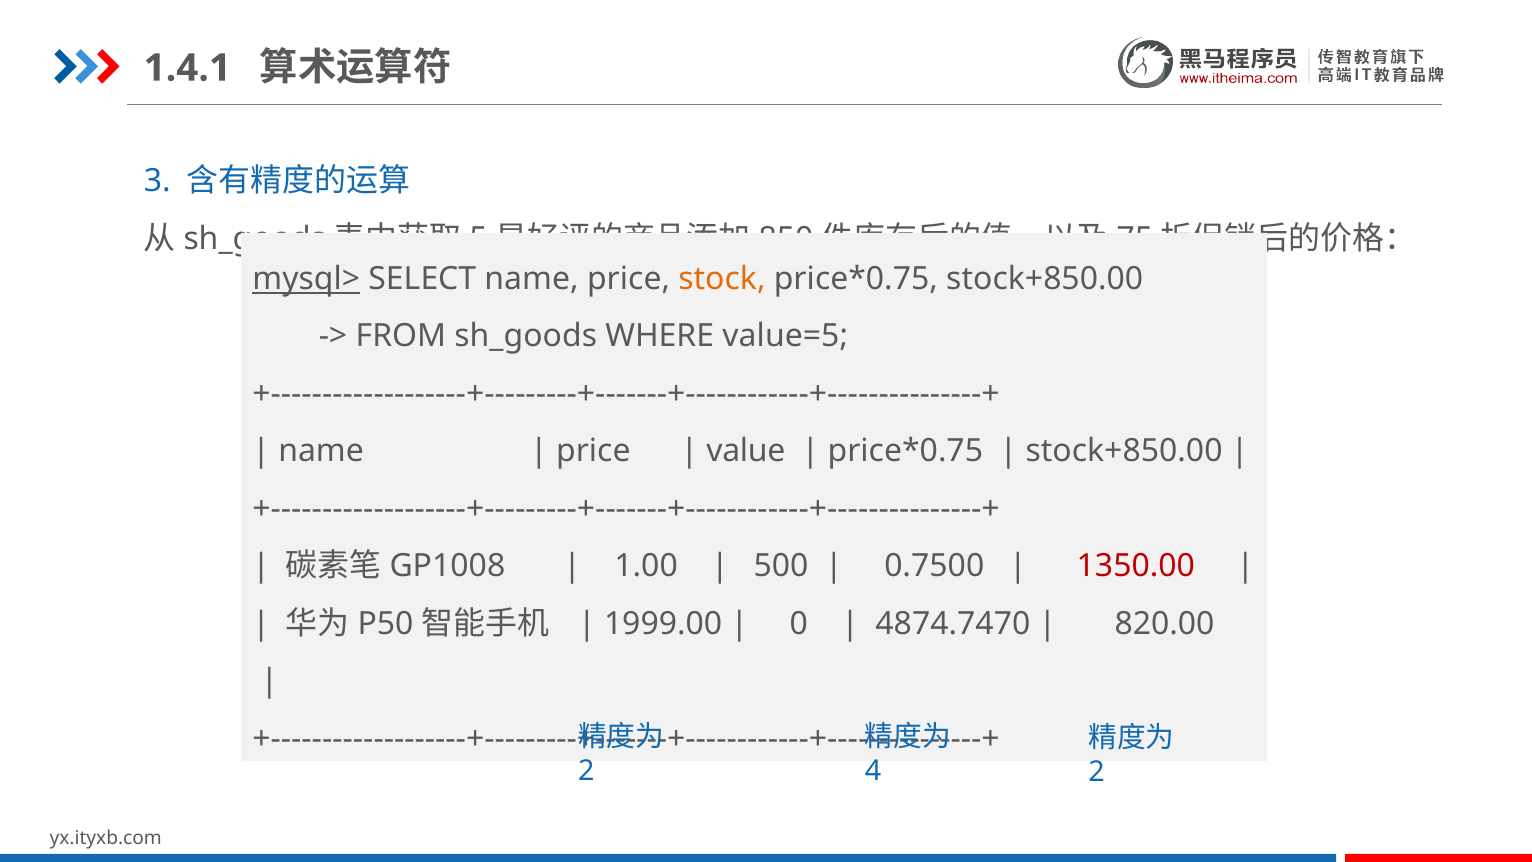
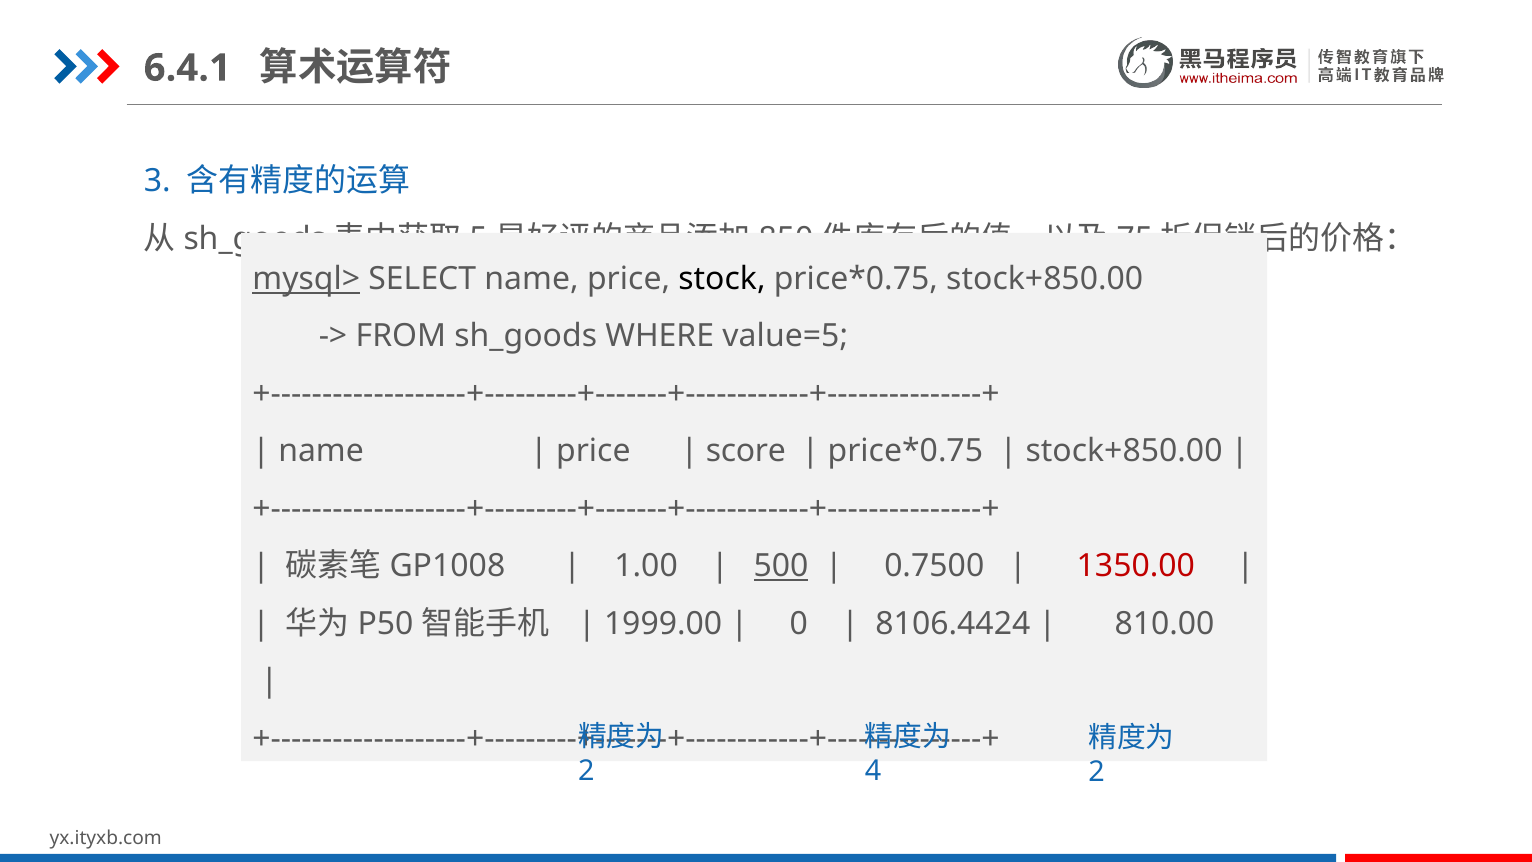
1.4.1: 1.4.1 -> 6.4.1
stock colour: orange -> black
value: value -> score
500 underline: none -> present
4874.7470: 4874.7470 -> 8106.4424
820.00: 820.00 -> 810.00
